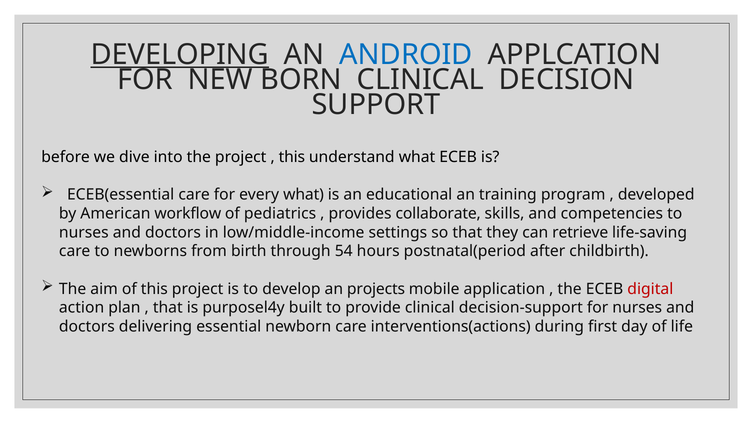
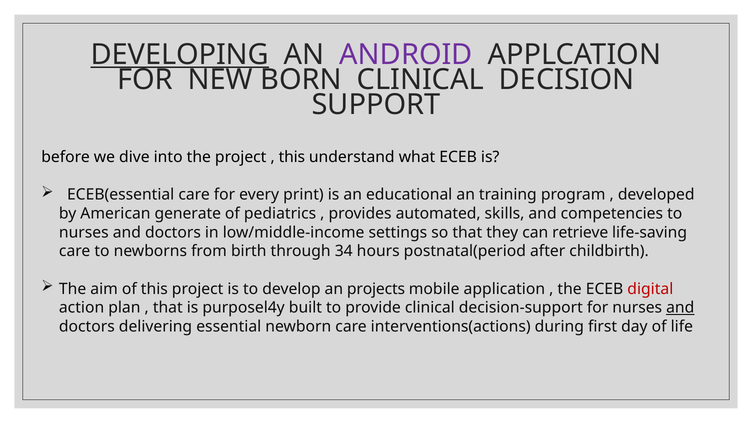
ANDROID colour: blue -> purple
every what: what -> print
workflow: workflow -> generate
collaborate: collaborate -> automated
54: 54 -> 34
and at (680, 308) underline: none -> present
